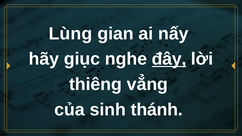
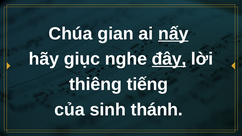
Lùng: Lùng -> Chúa
nấy underline: none -> present
vẳng: vẳng -> tiếng
